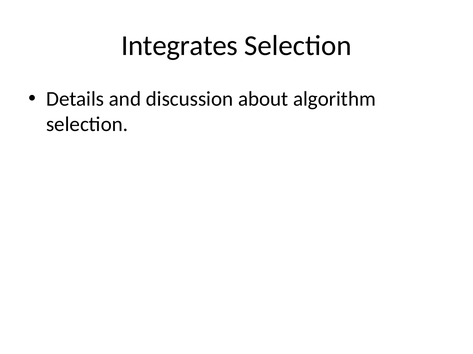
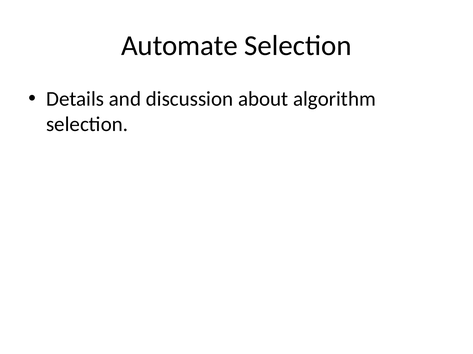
Integrates: Integrates -> Automate
